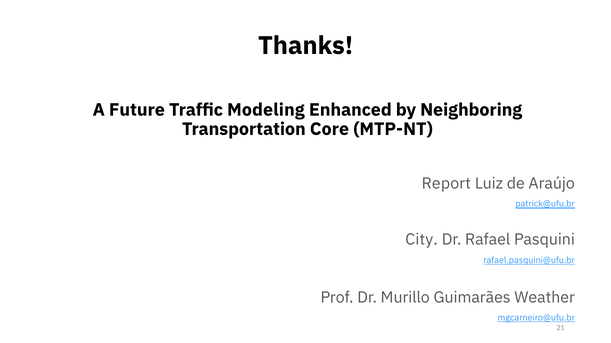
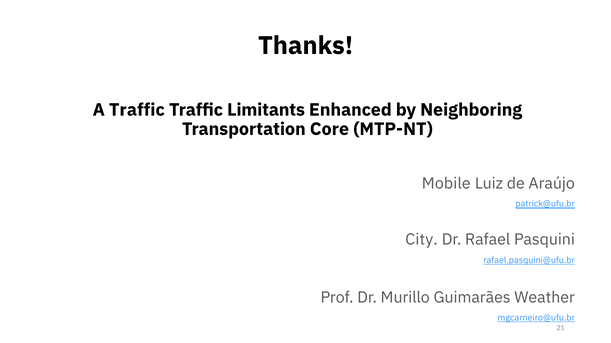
A Future: Future -> Traffic
Modeling: Modeling -> Limitants
Report: Report -> Mobile
